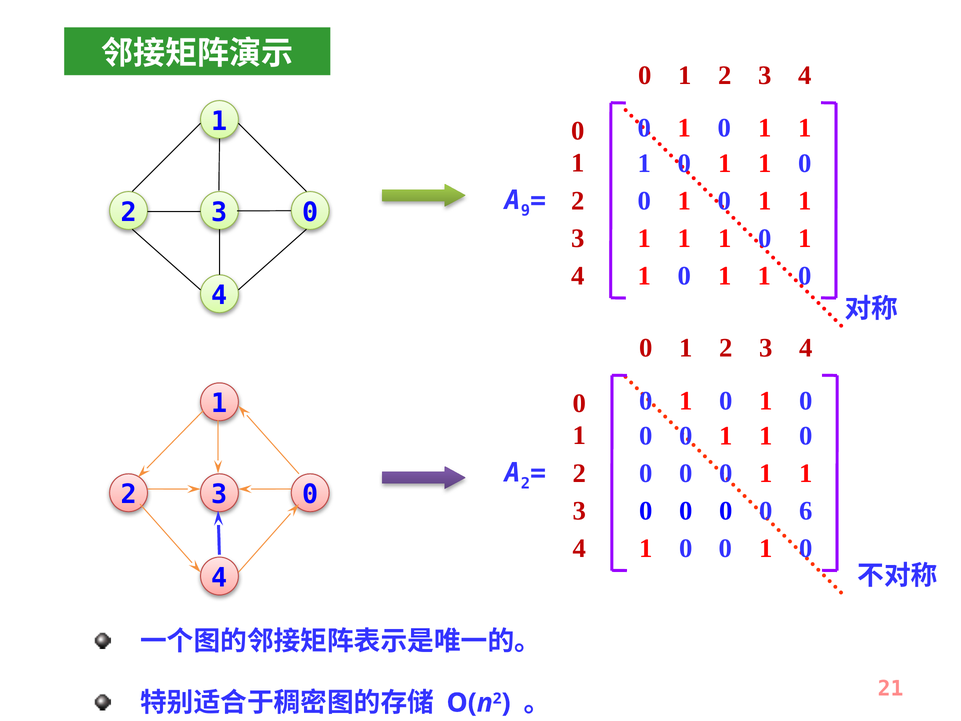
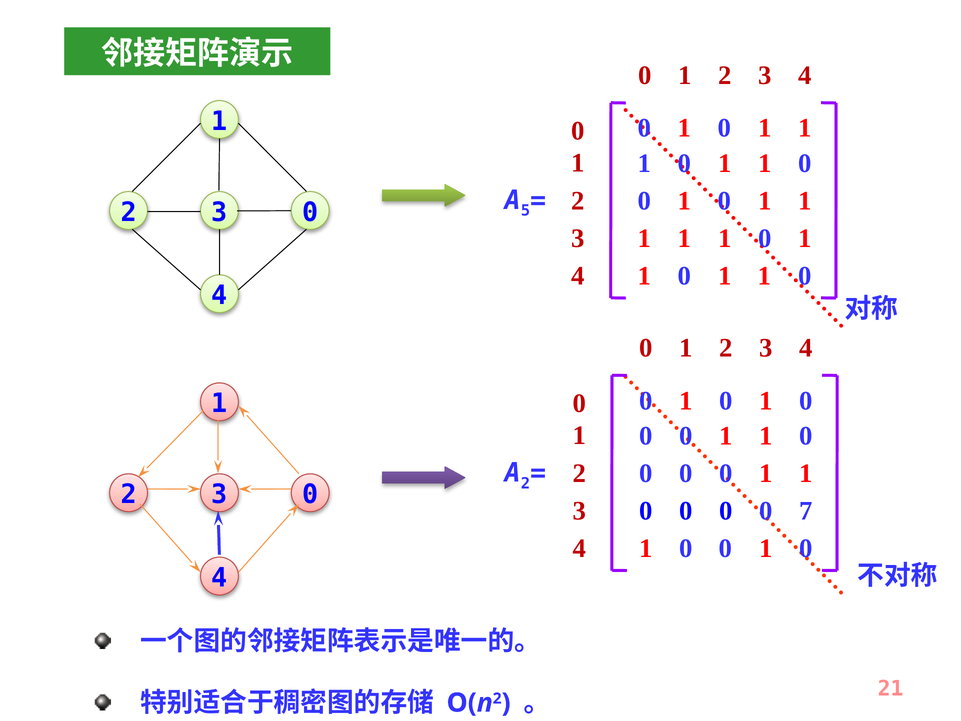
9: 9 -> 5
6: 6 -> 7
